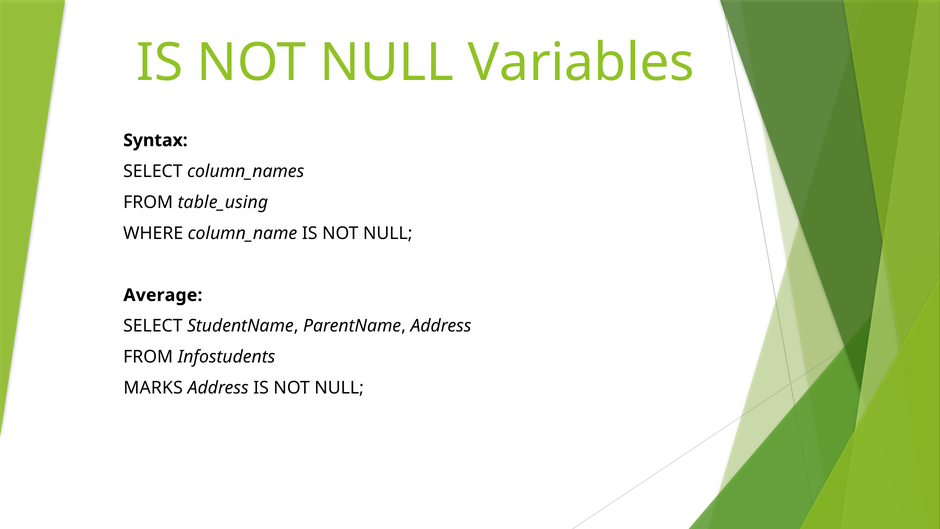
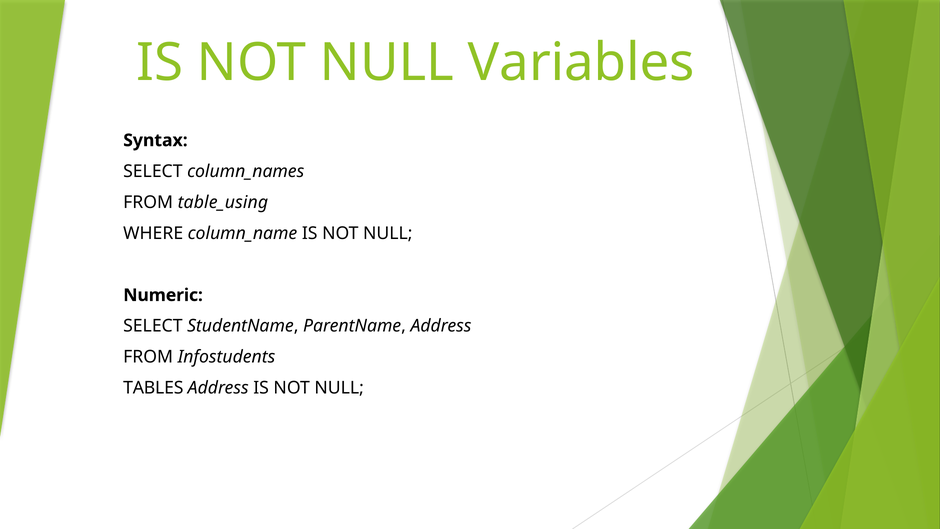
Average: Average -> Numeric
MARKS: MARKS -> TABLES
